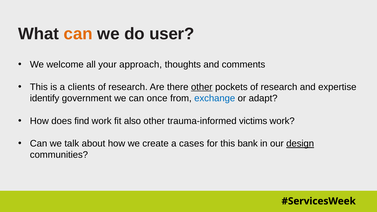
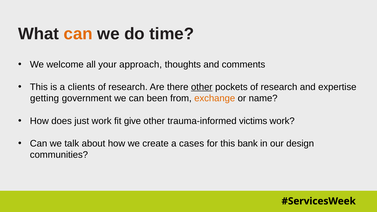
user: user -> time
identify: identify -> getting
once: once -> been
exchange colour: blue -> orange
adapt: adapt -> name
find: find -> just
also: also -> give
design underline: present -> none
